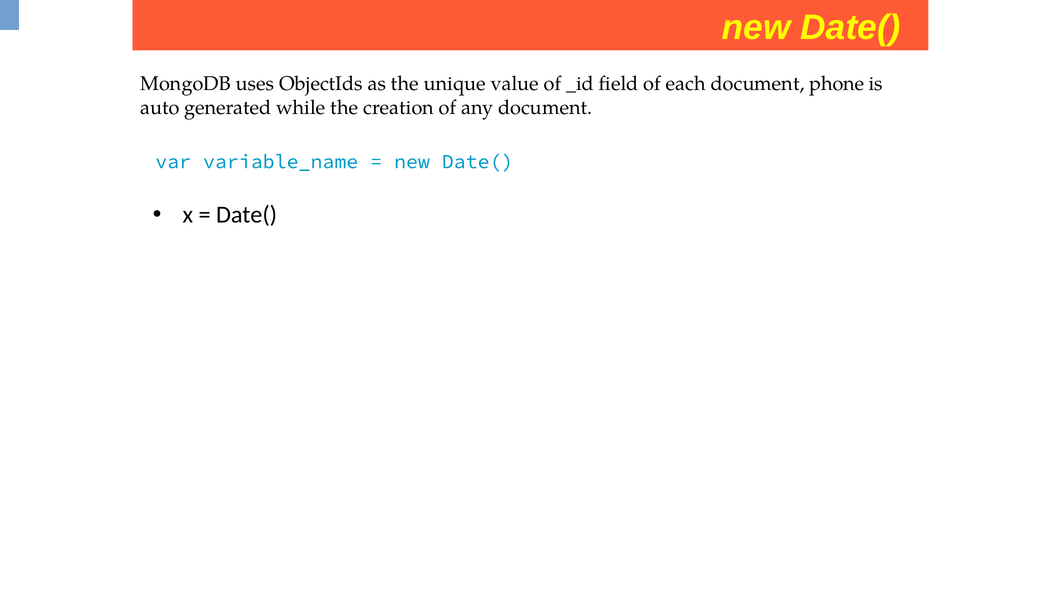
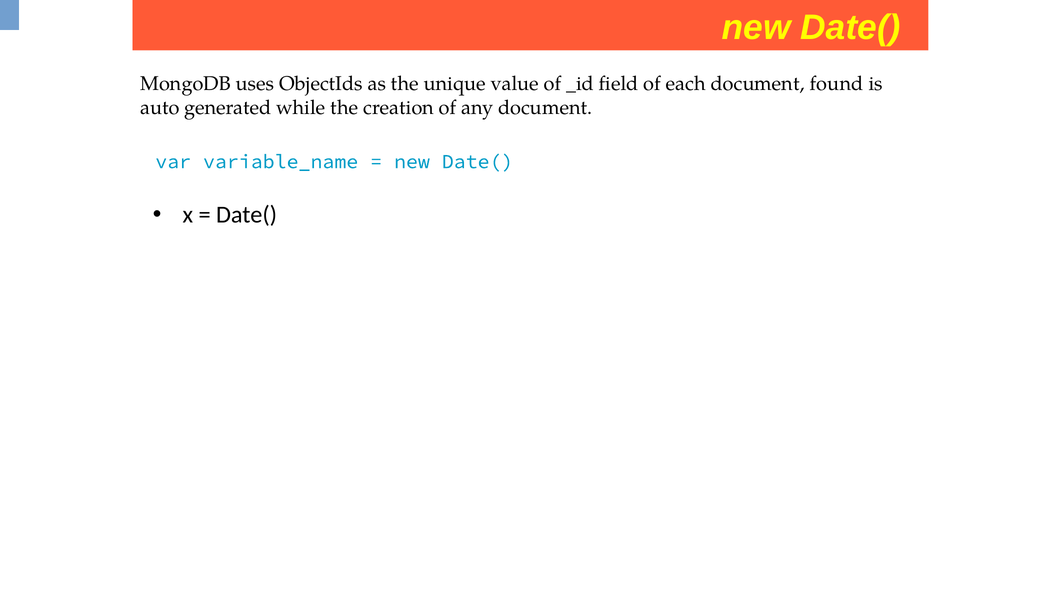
phone: phone -> found
